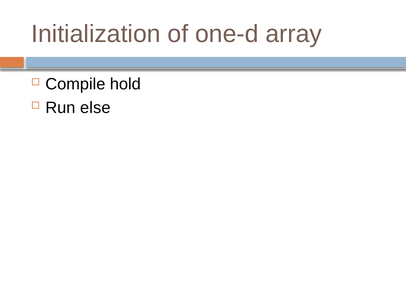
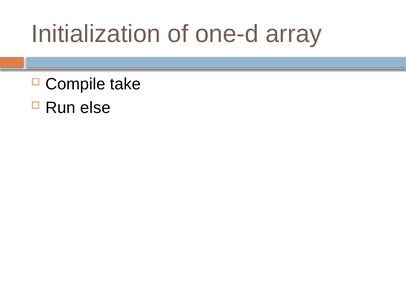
hold: hold -> take
